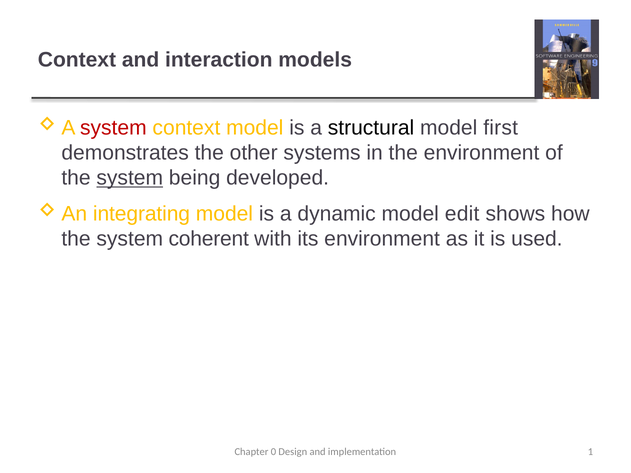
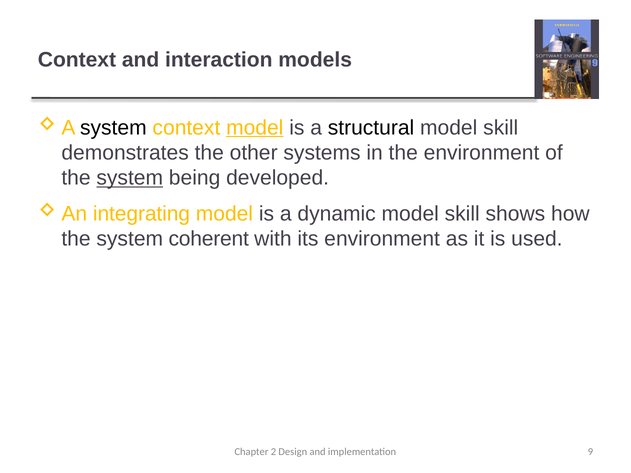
system at (113, 128) colour: red -> black
model at (255, 128) underline: none -> present
first at (501, 128): first -> skill
dynamic model edit: edit -> skill
0: 0 -> 2
1: 1 -> 9
